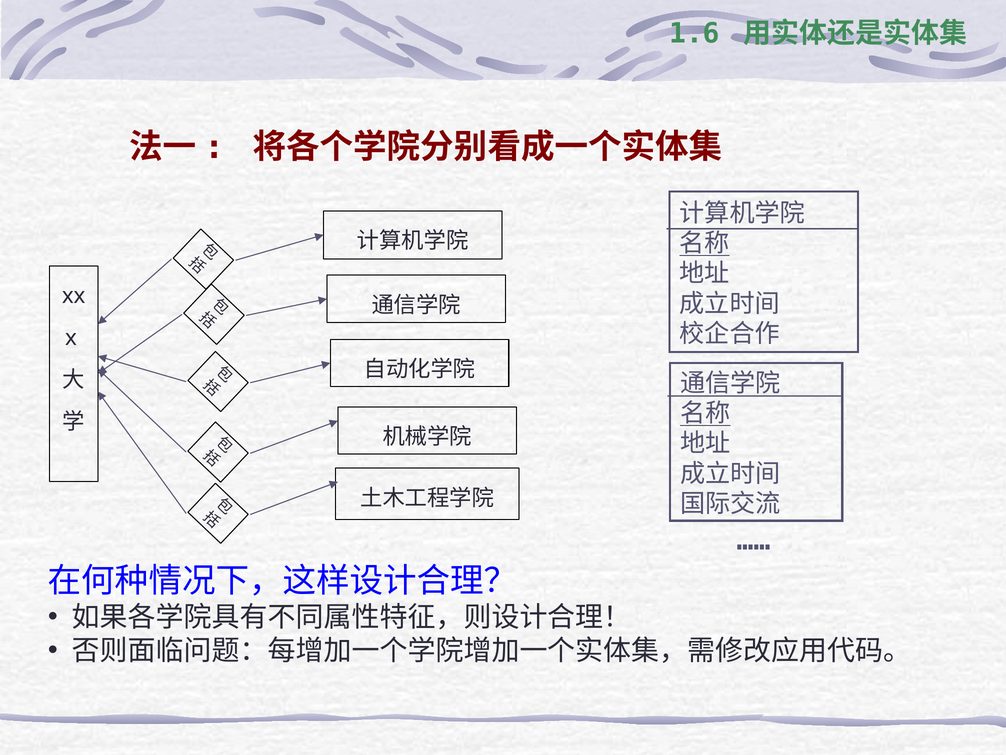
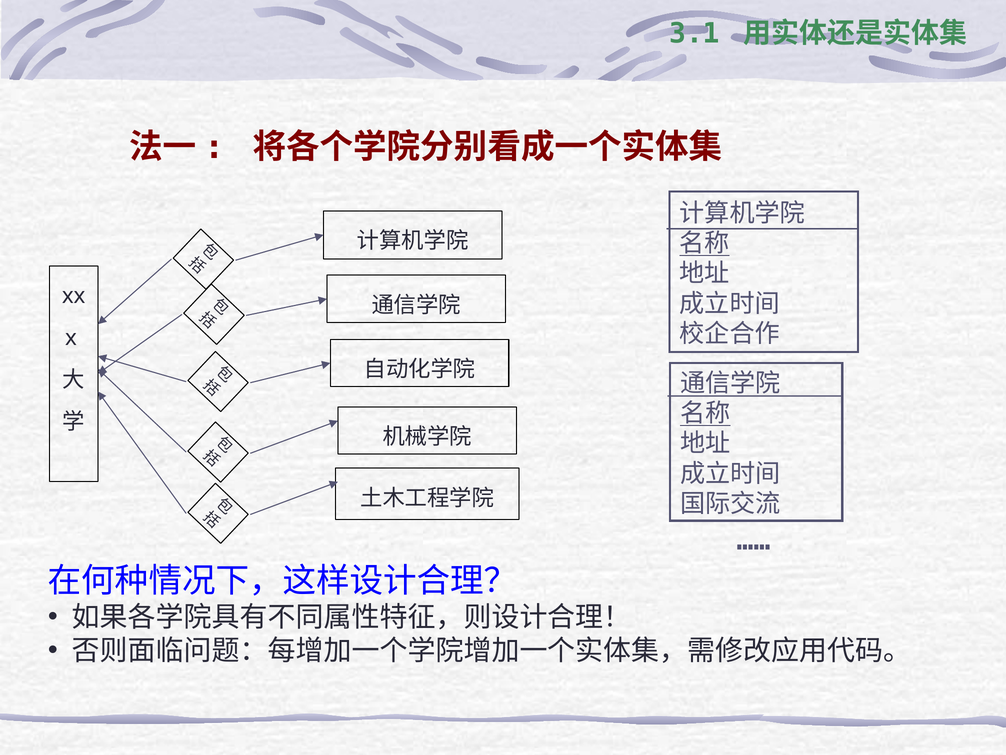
1.6: 1.6 -> 3.1
